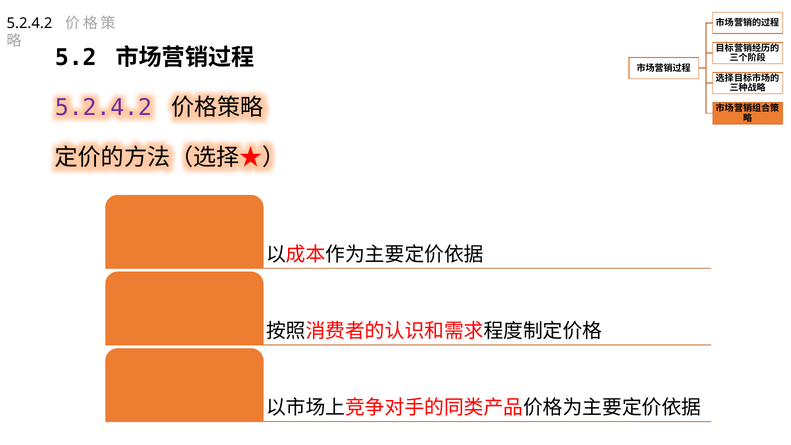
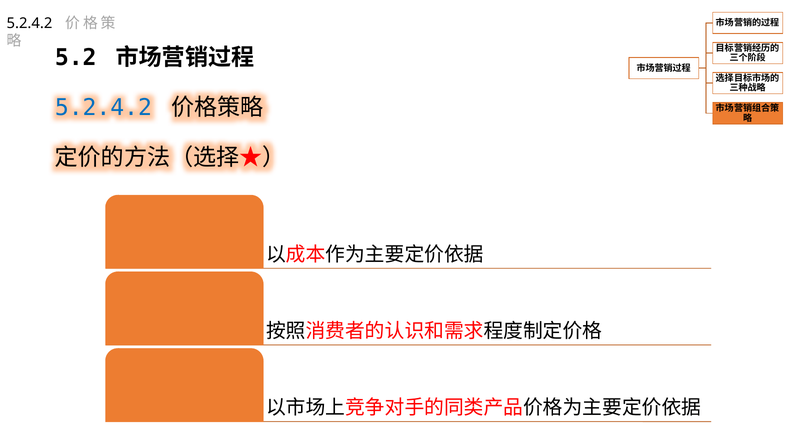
5.2.4.2 at (103, 108) colour: purple -> blue
